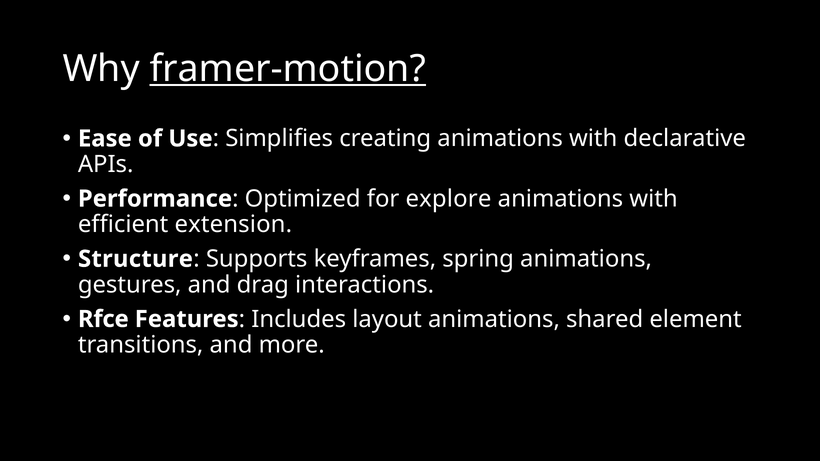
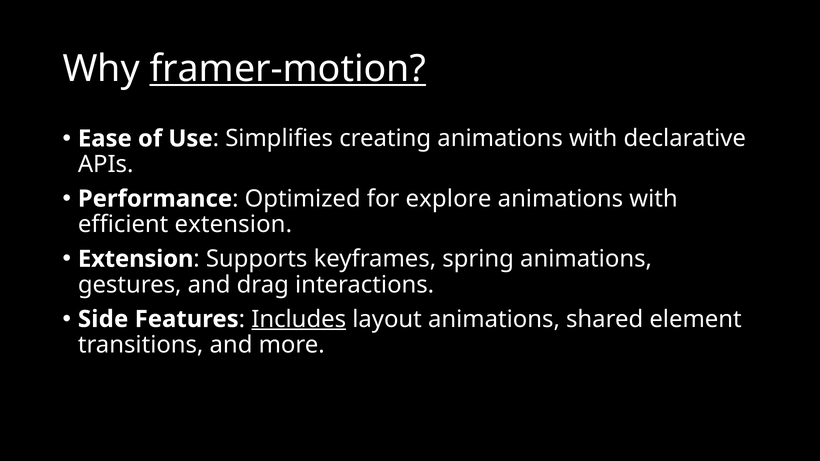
Structure at (135, 259): Structure -> Extension
Rfce: Rfce -> Side
Includes underline: none -> present
